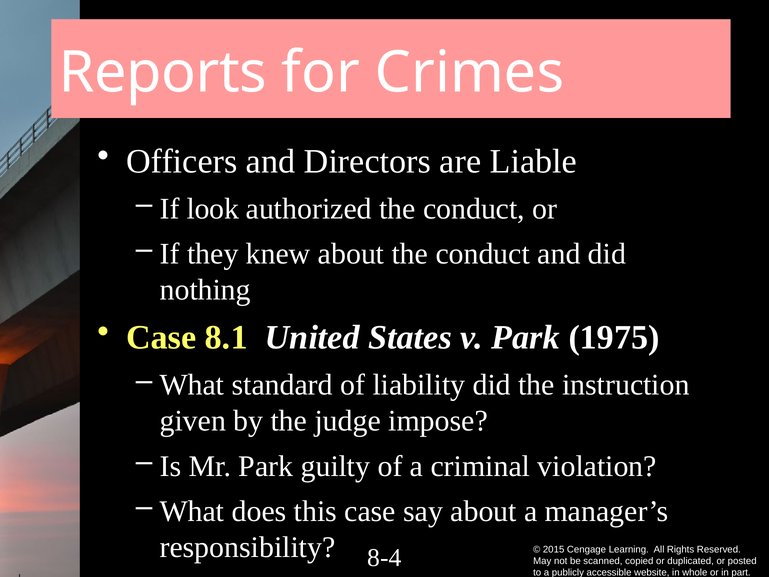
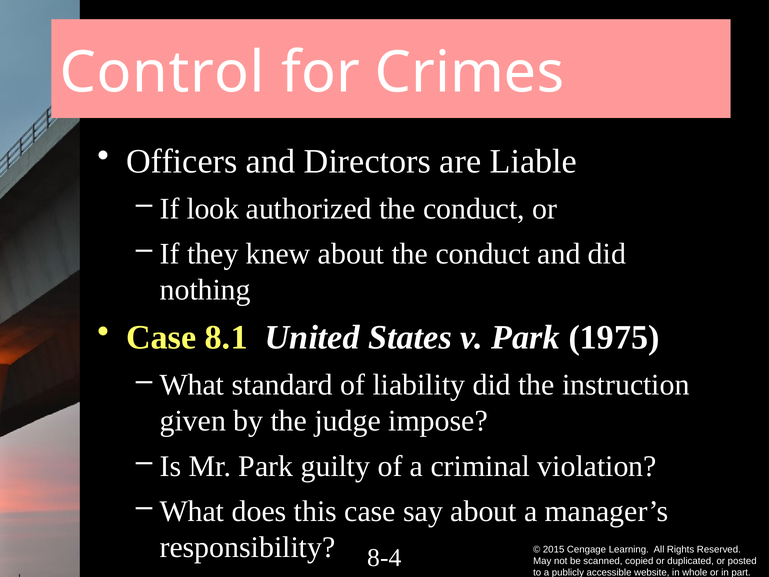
Reports: Reports -> Control
